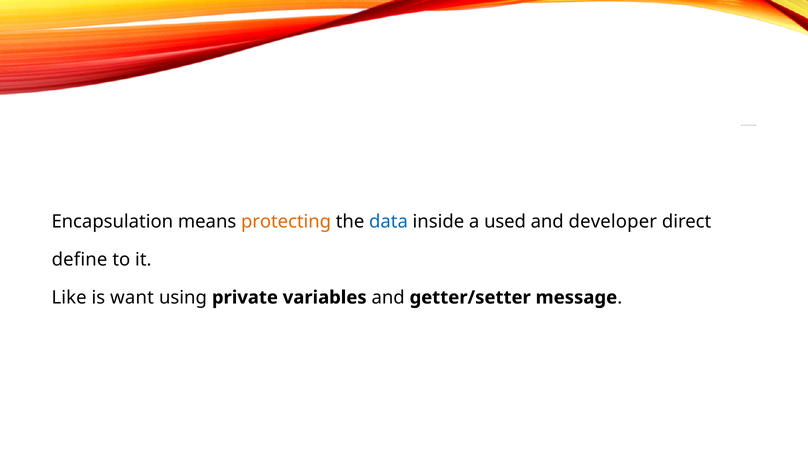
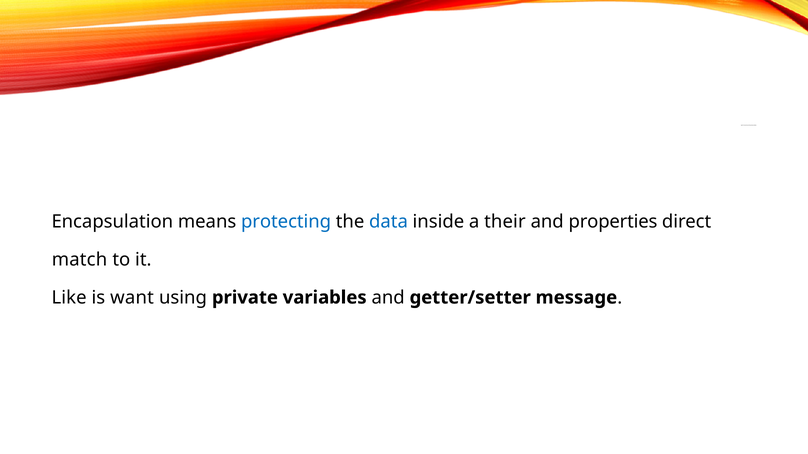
protecting colour: orange -> blue
used: used -> their
developer: developer -> properties
define: define -> match
